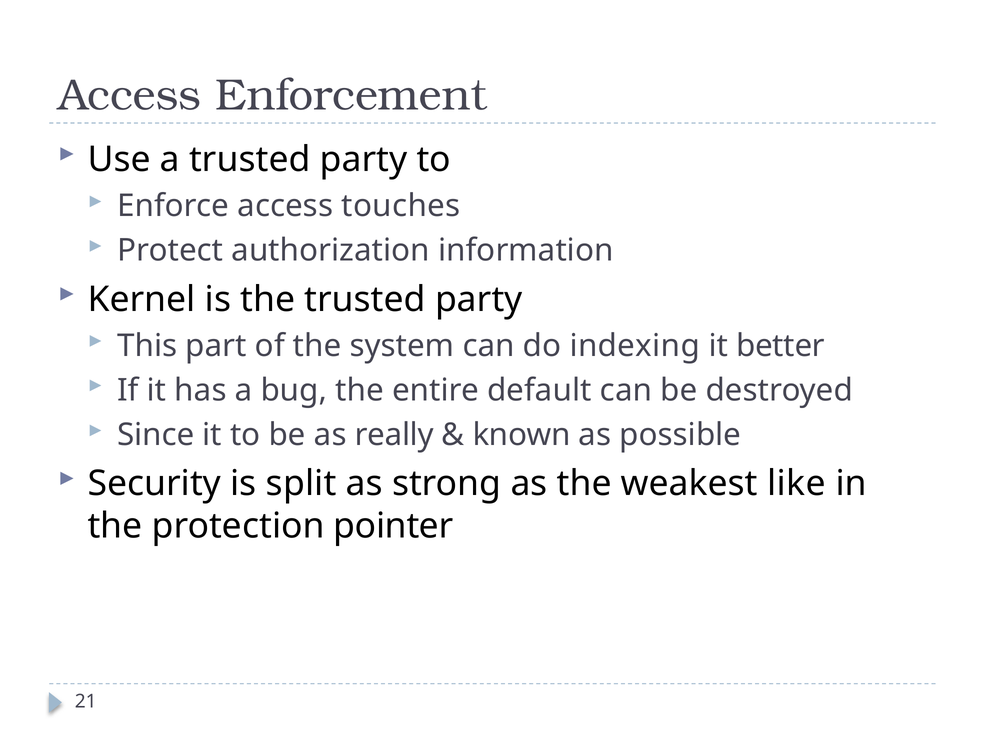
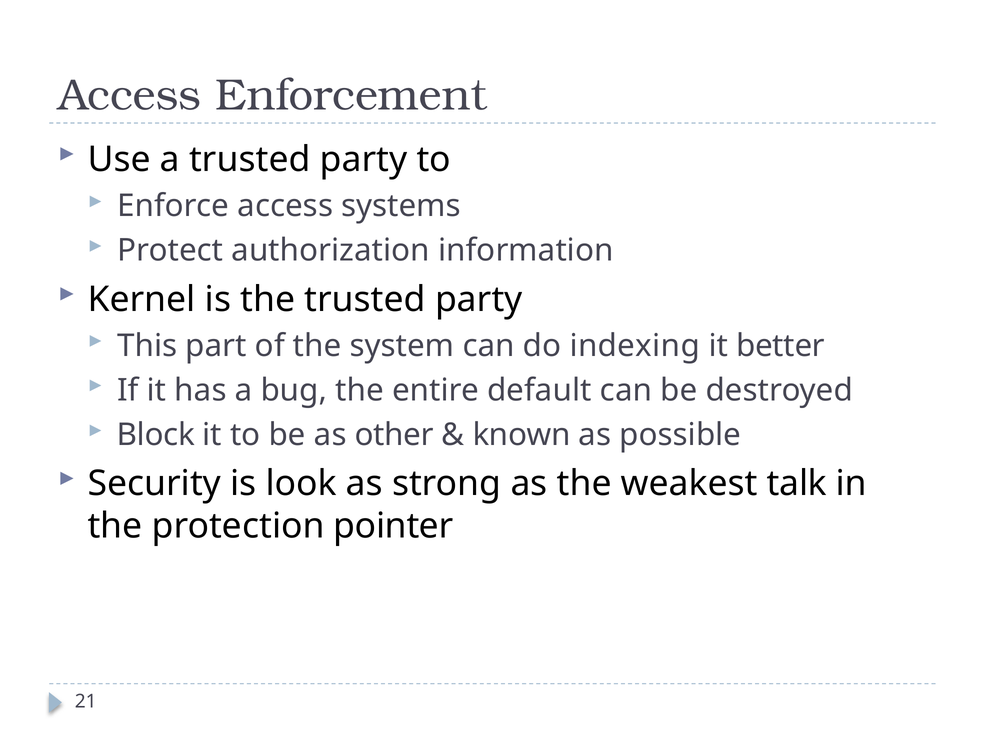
touches: touches -> systems
Since: Since -> Block
really: really -> other
split: split -> look
like: like -> talk
